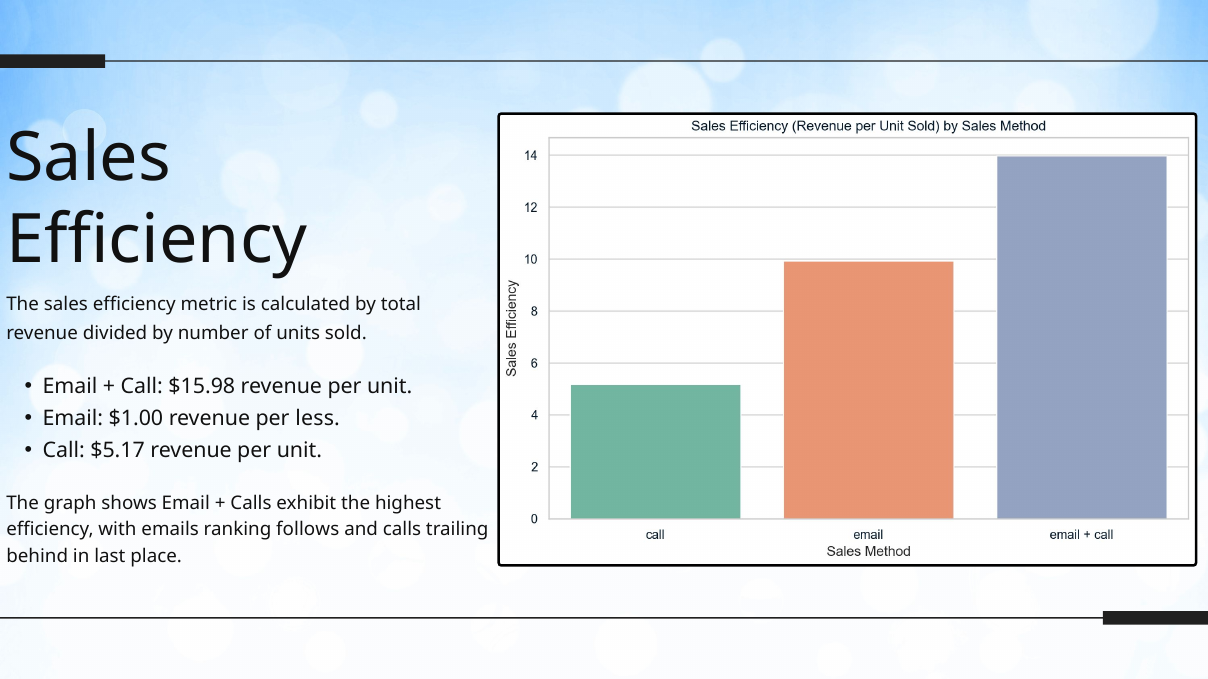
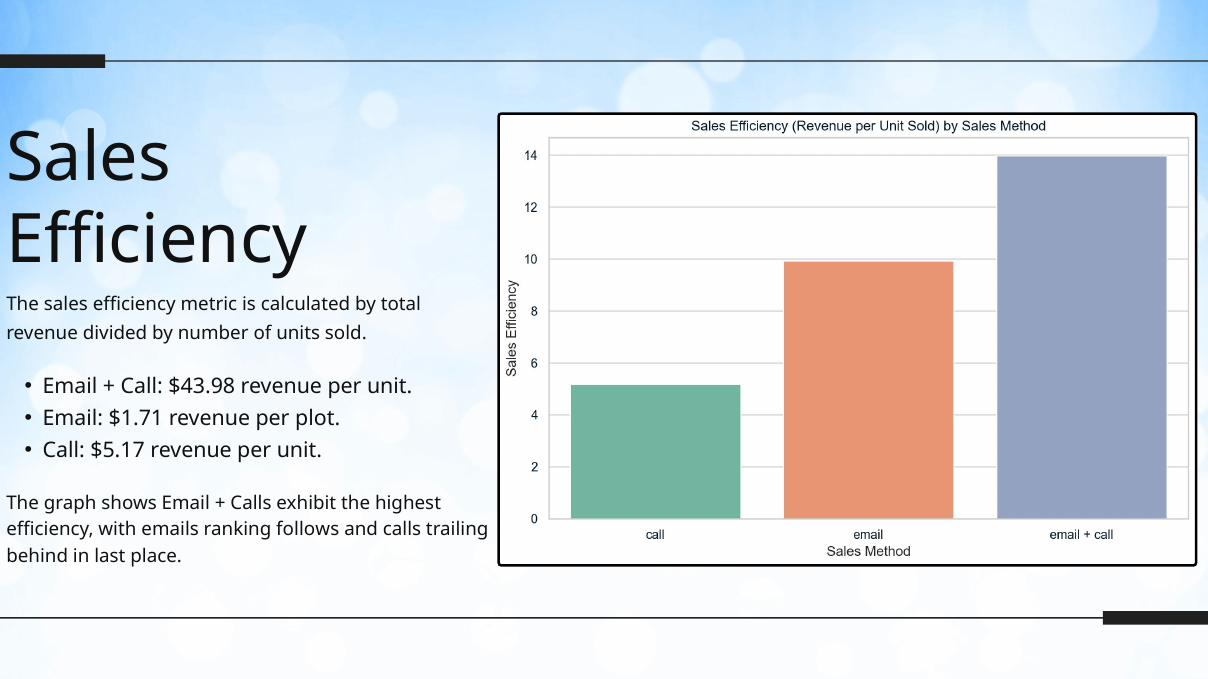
$15.98: $15.98 -> $43.98
$1.00: $1.00 -> $1.71
less: less -> plot
